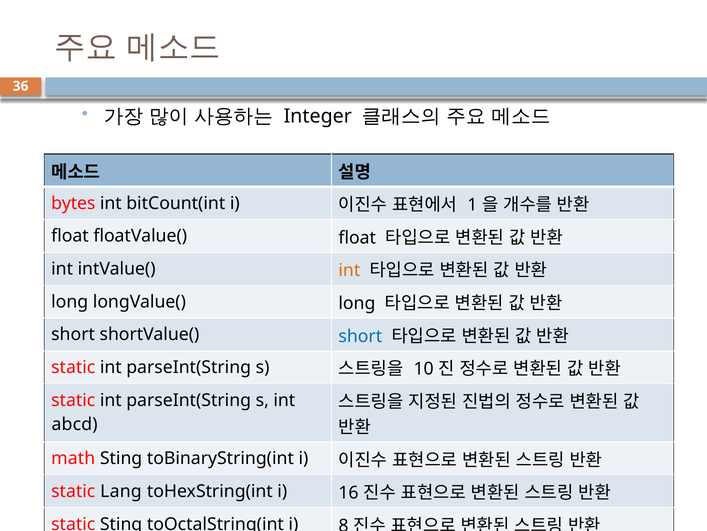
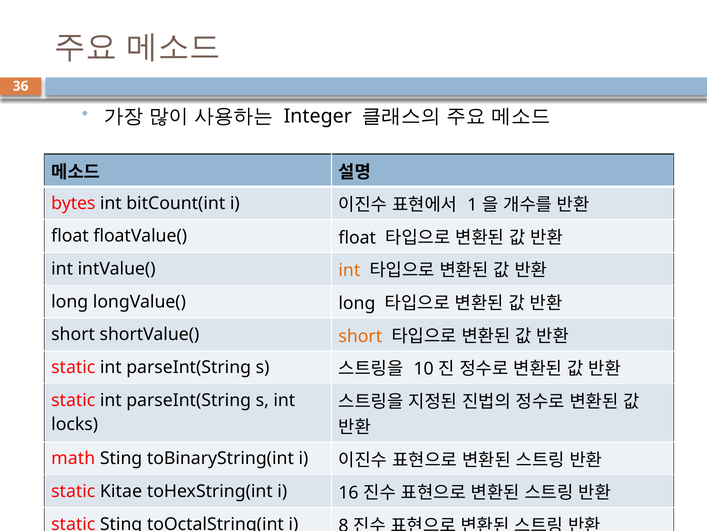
short at (360, 336) colour: blue -> orange
abcd: abcd -> locks
Lang: Lang -> Kitae
